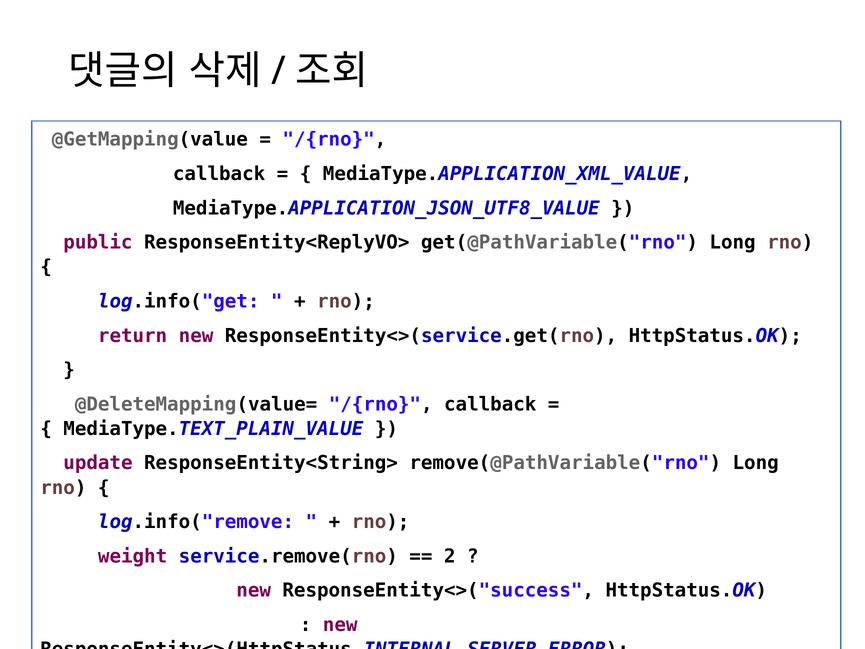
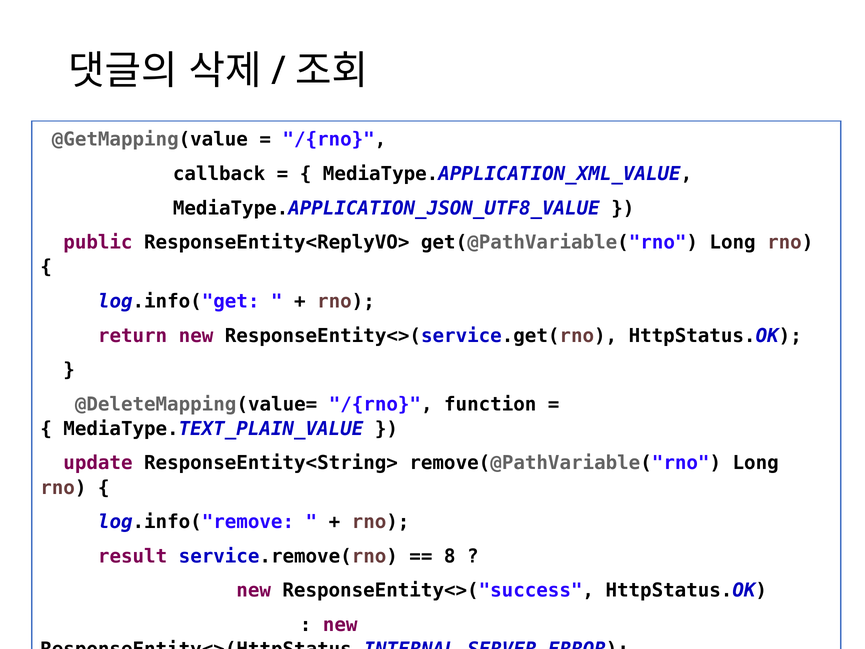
@DeleteMapping(value= /{rno callback: callback -> function
weight: weight -> result
2: 2 -> 8
